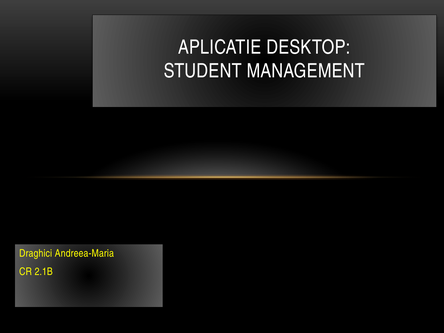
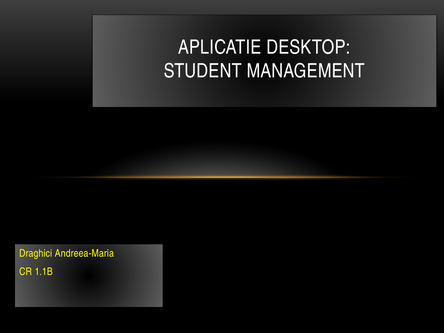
2.1B: 2.1B -> 1.1B
